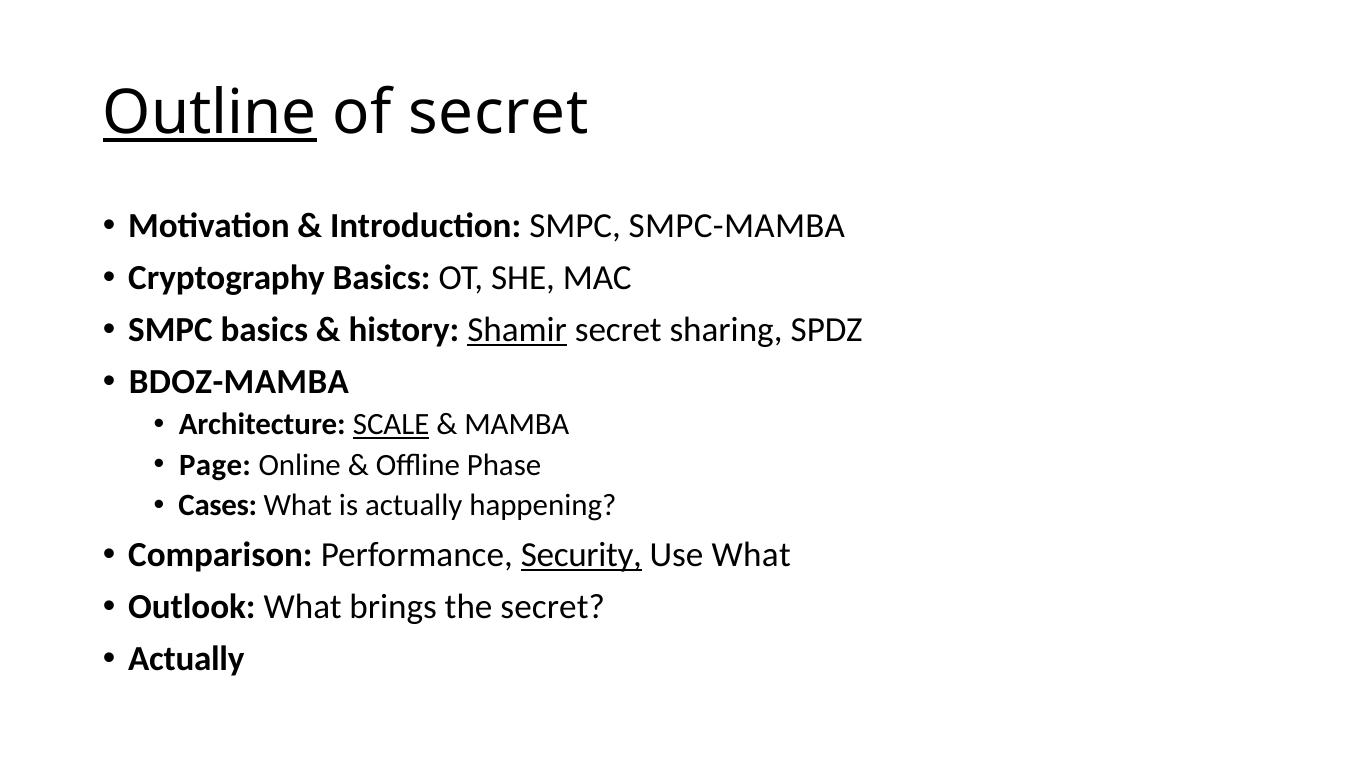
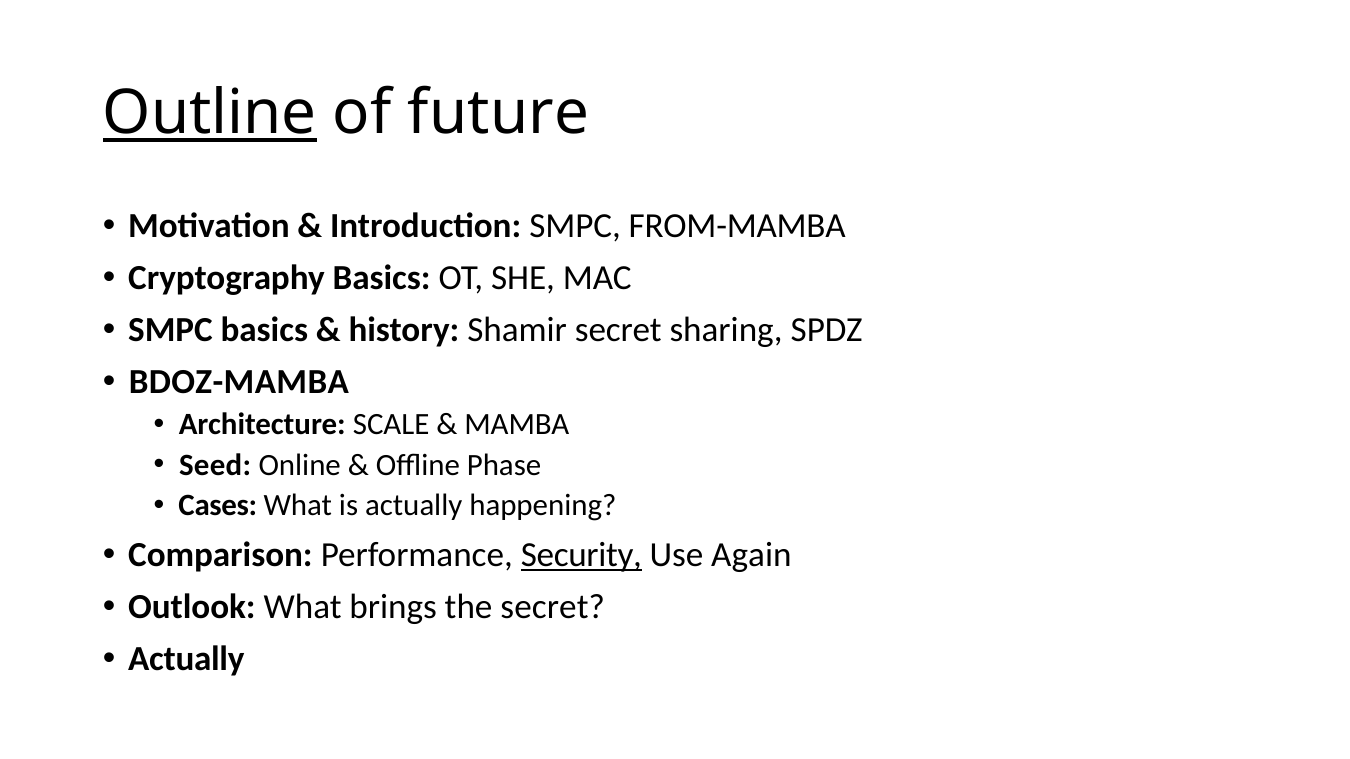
of secret: secret -> future
SMPC-MAMBA: SMPC-MAMBA -> FROM-MAMBA
Shamir underline: present -> none
SCALE underline: present -> none
Page: Page -> Seed
Use What: What -> Again
